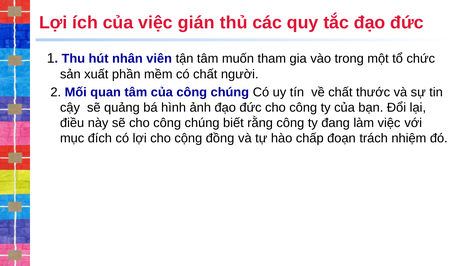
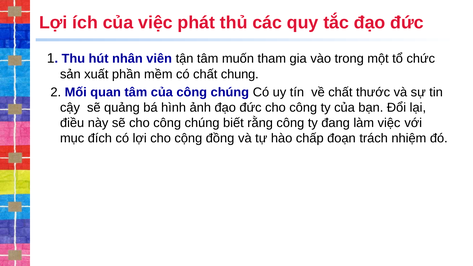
gián: gián -> phát
người: người -> chung
